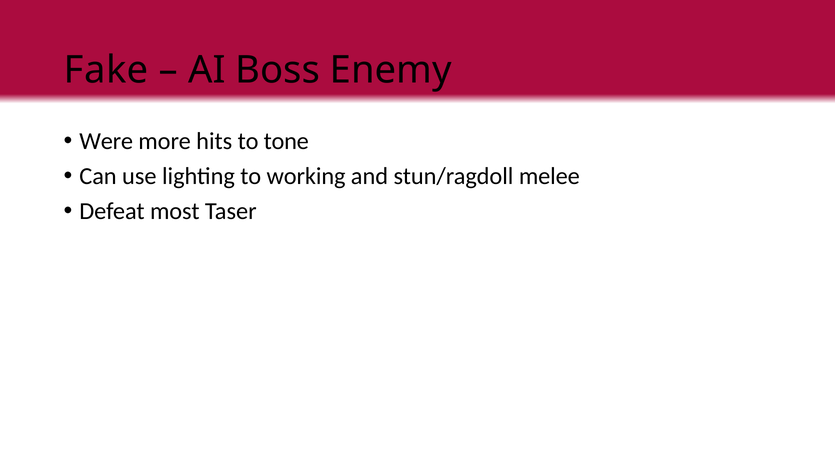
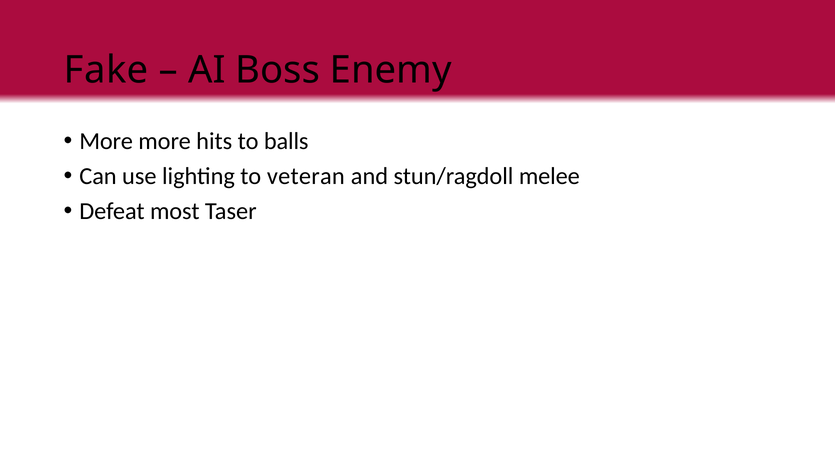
Were at (106, 141): Were -> More
tone: tone -> balls
working: working -> veteran
